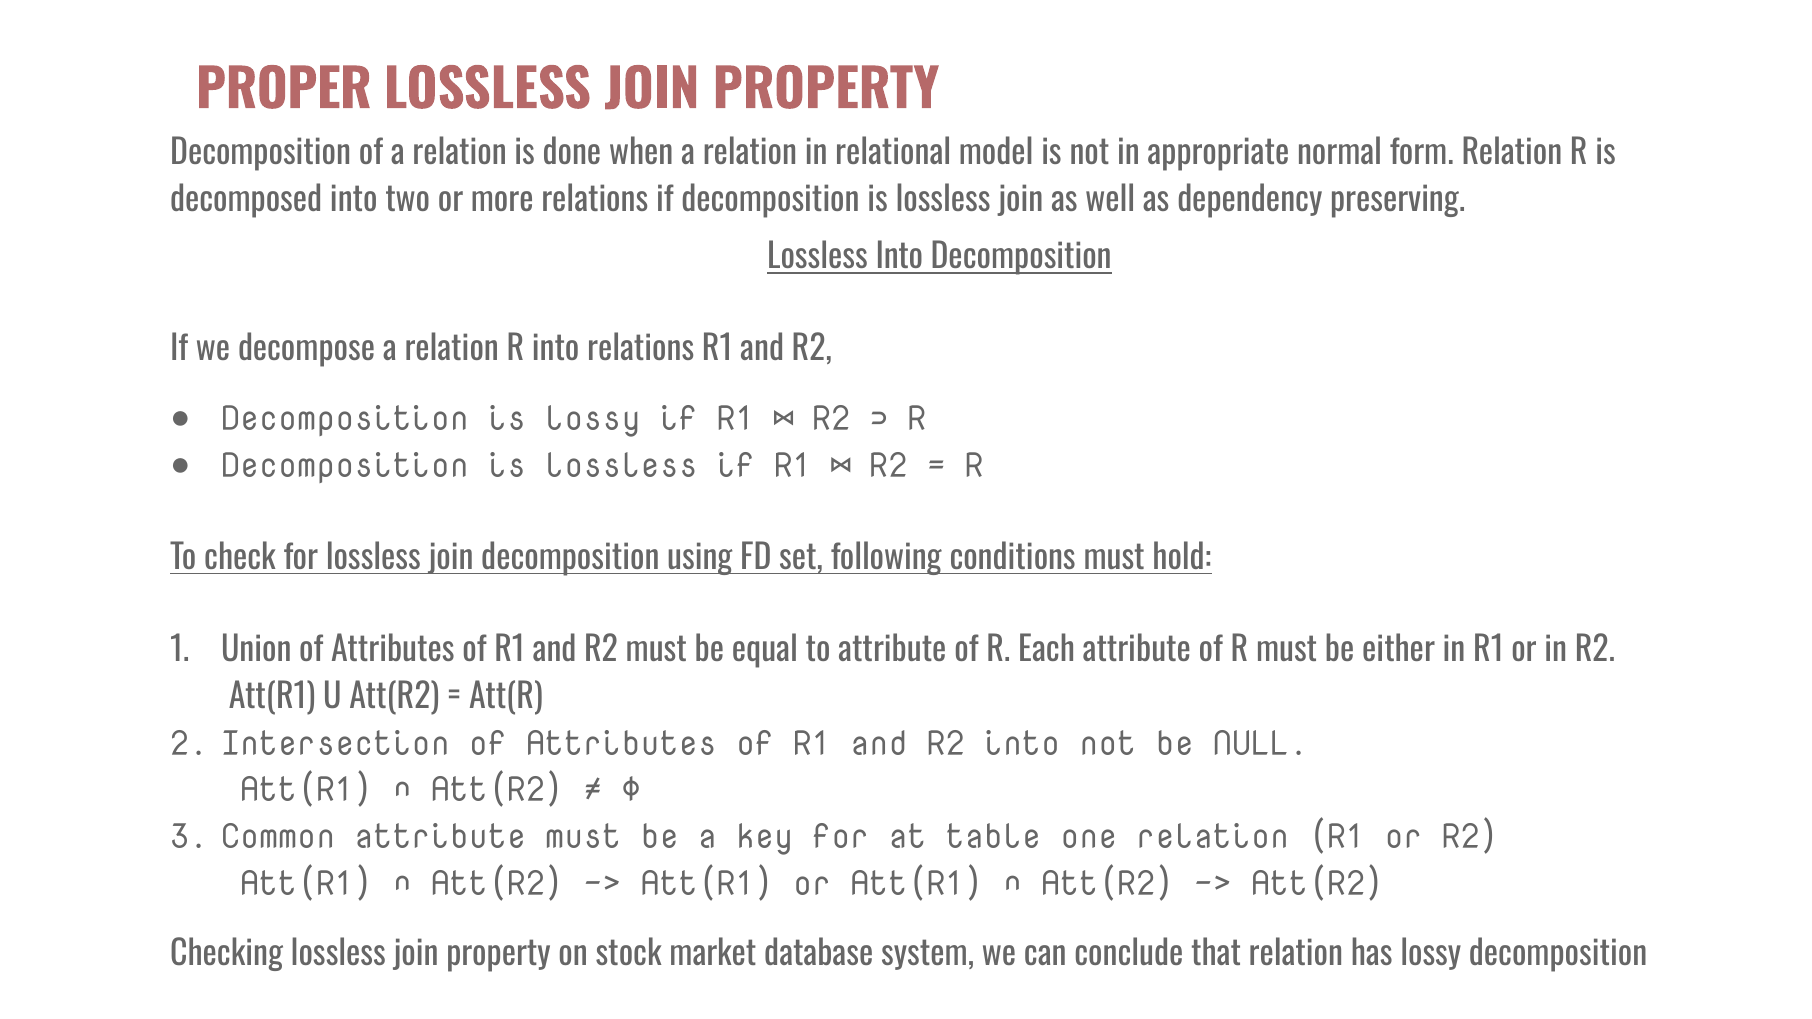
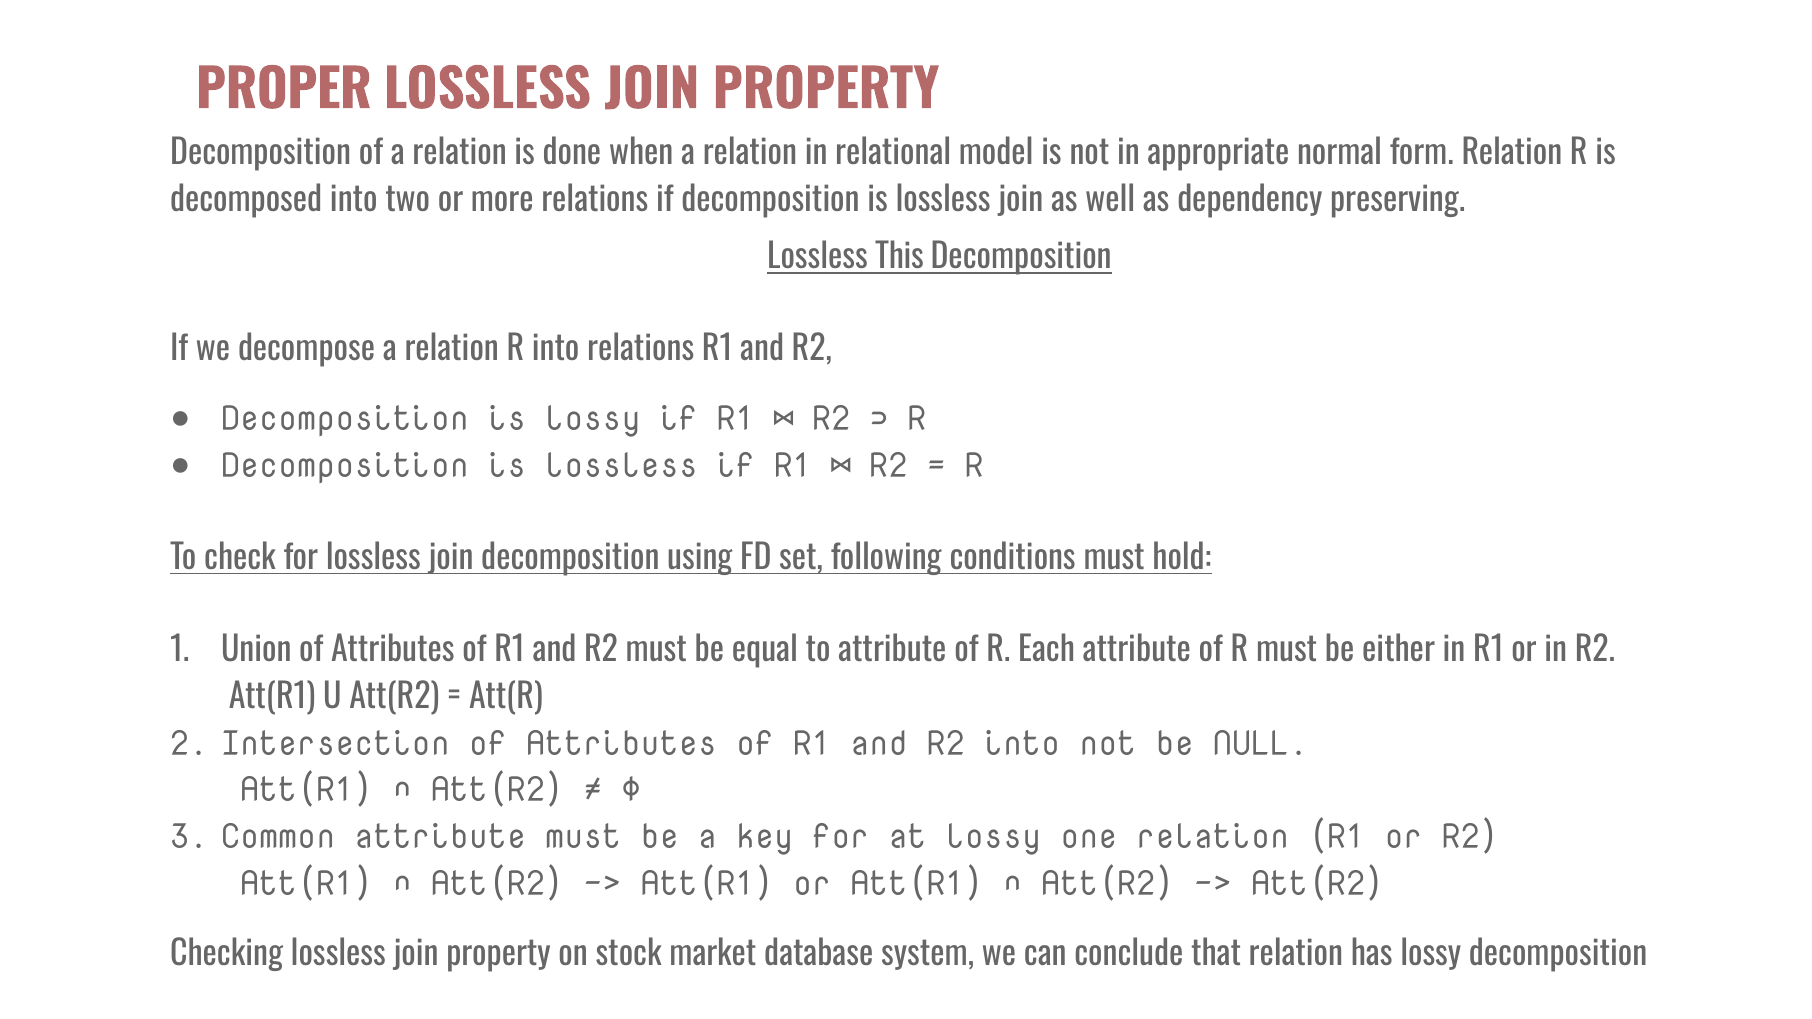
Lossless Into: Into -> This
at table: table -> lossy
